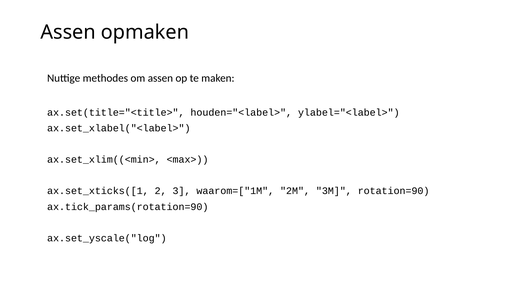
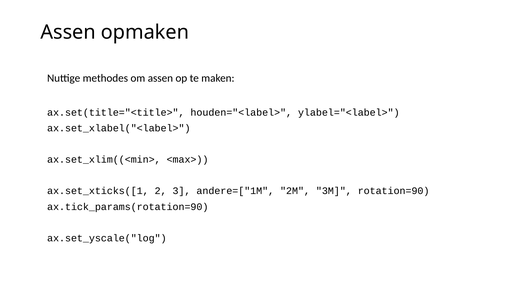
waarom=["1M: waarom=["1M -> andere=["1M
